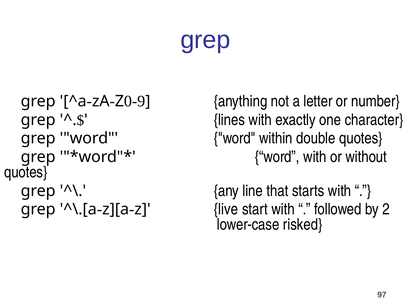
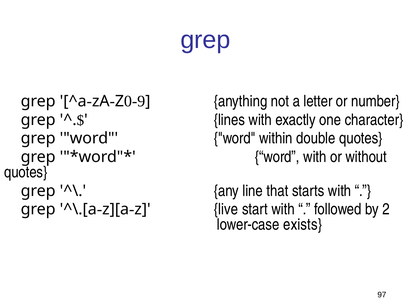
risked: risked -> exists
